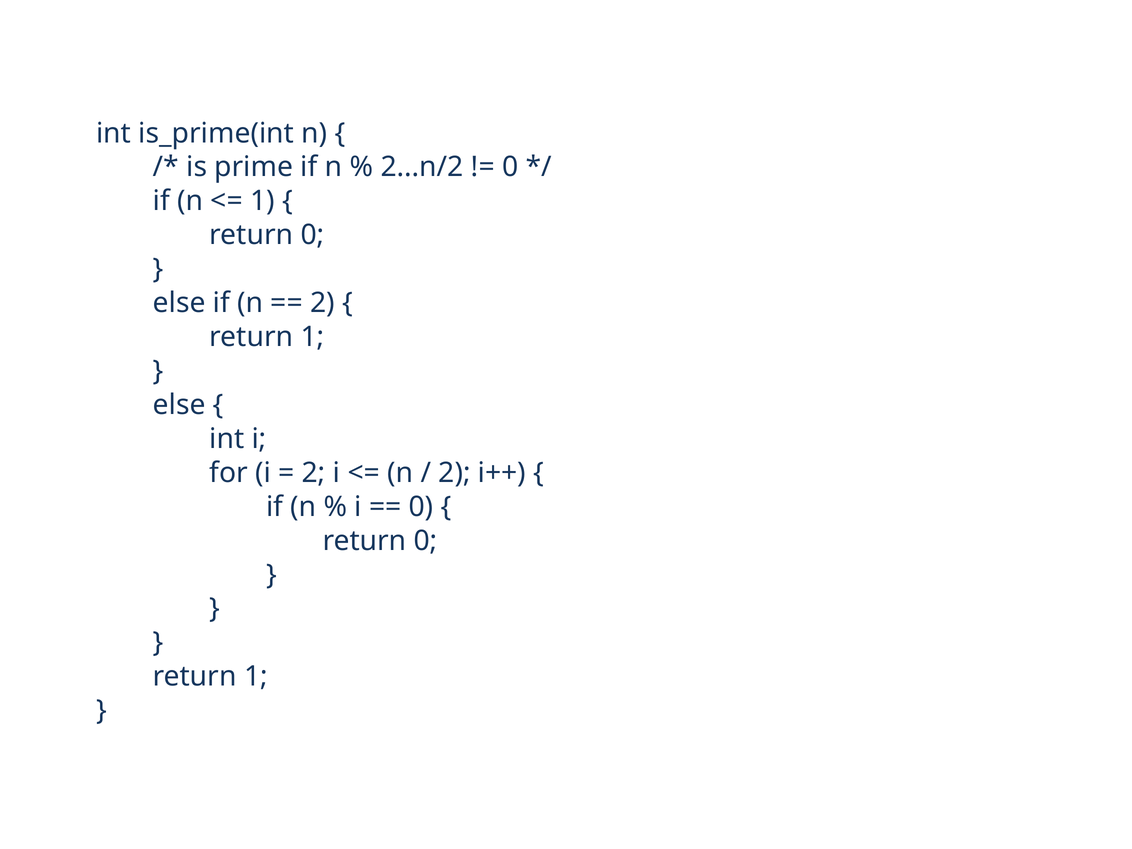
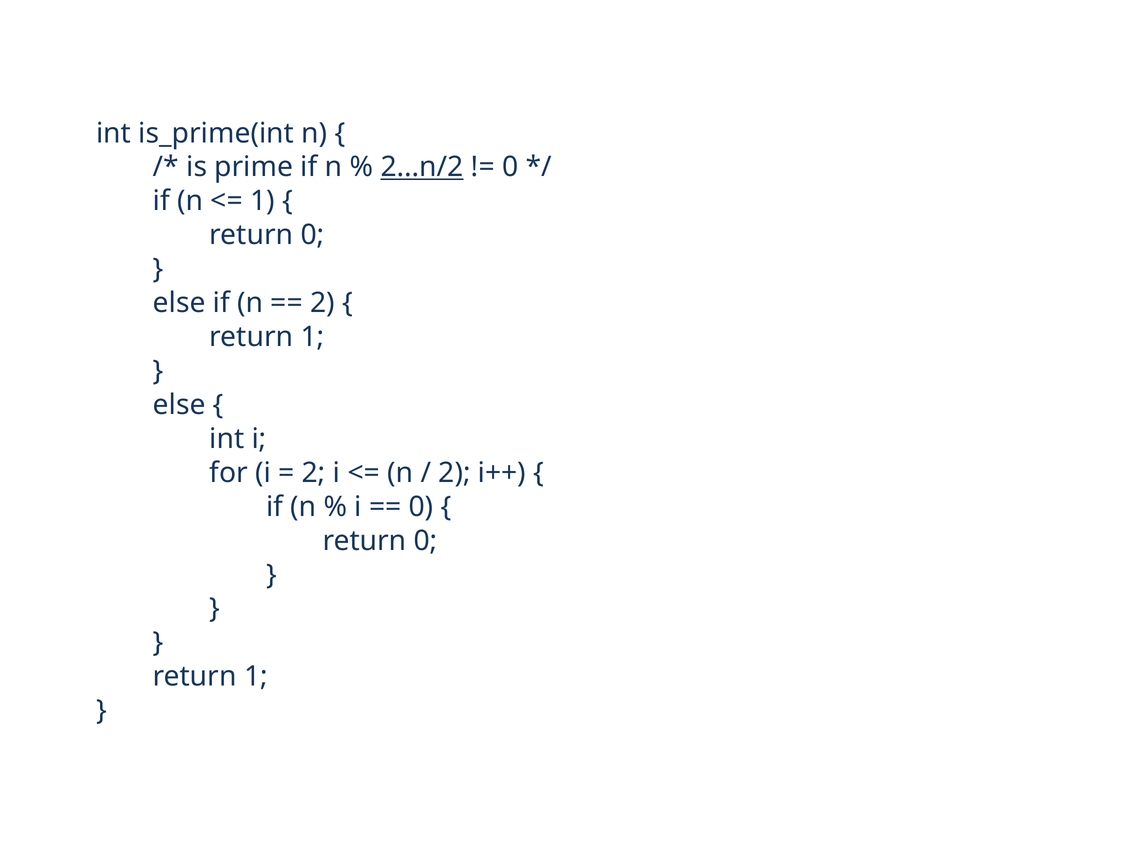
2...n/2 underline: none -> present
